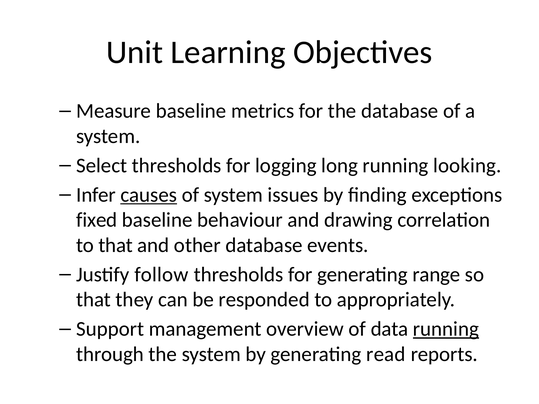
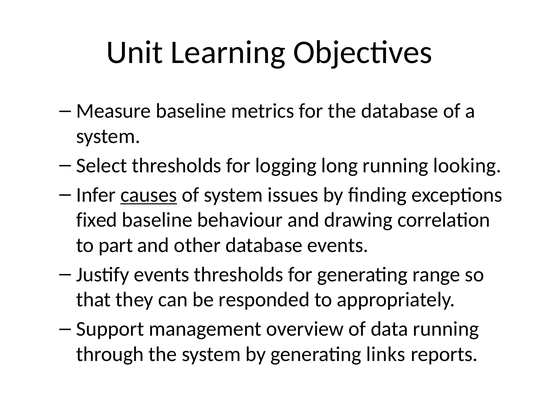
to that: that -> part
Justify follow: follow -> events
running at (446, 329) underline: present -> none
read: read -> links
